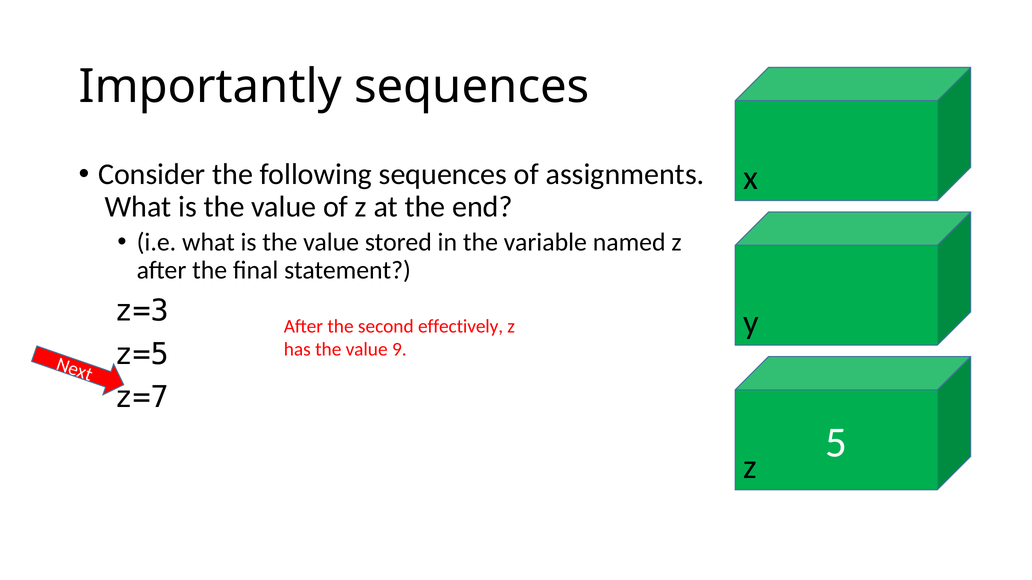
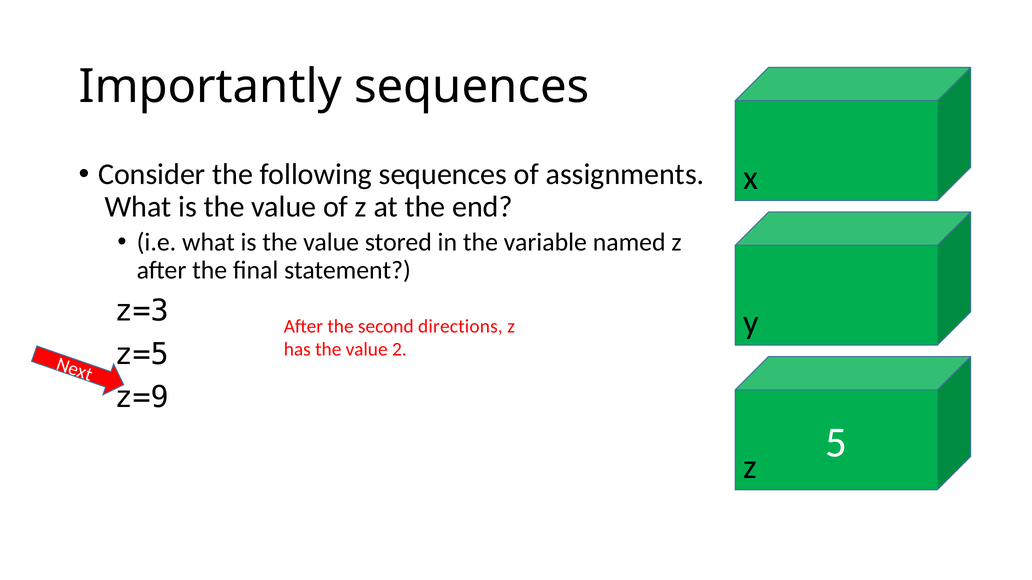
effectively: effectively -> directions
9: 9 -> 2
z=7: z=7 -> z=9
